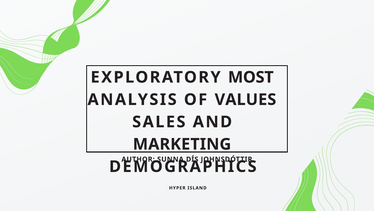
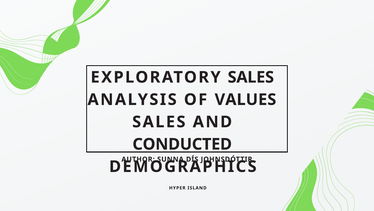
EXPLORATORY MOST: MOST -> SALES
MARKETING: MARKETING -> CONDUCTED
